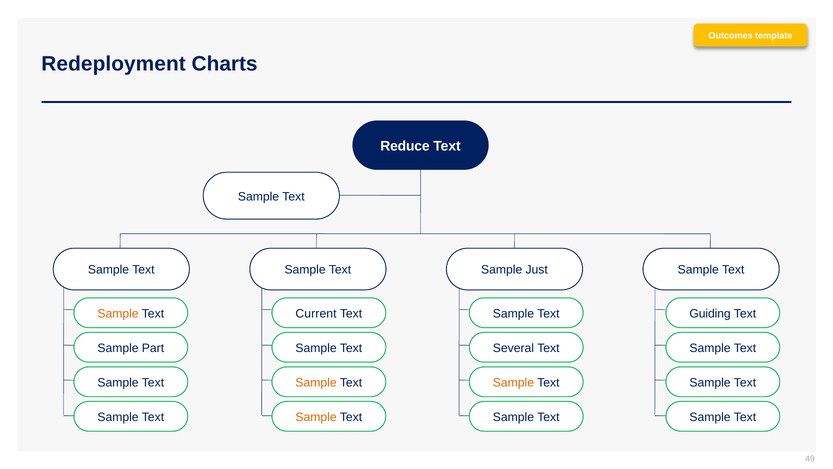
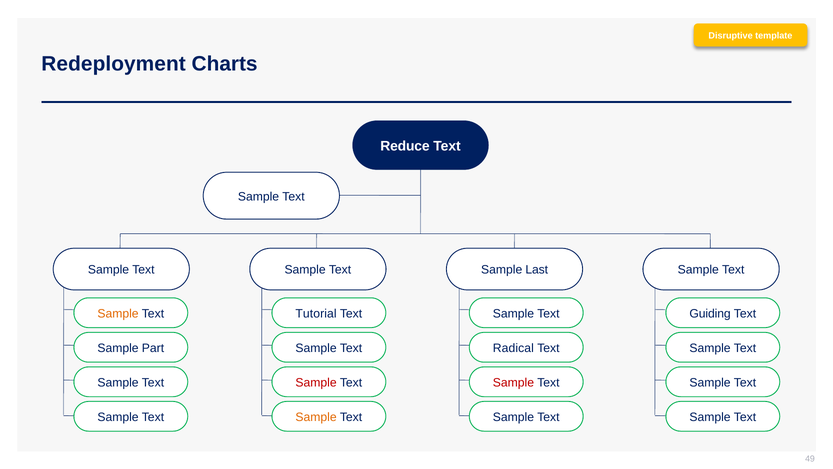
Outcomes: Outcomes -> Disruptive
Just: Just -> Last
Current: Current -> Tutorial
Several: Several -> Radical
Sample at (316, 382) colour: orange -> red
Sample at (513, 382) colour: orange -> red
